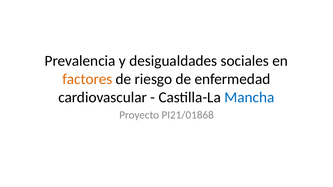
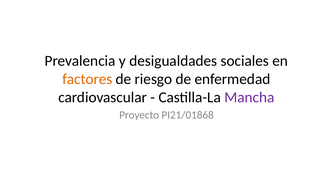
Mancha colour: blue -> purple
